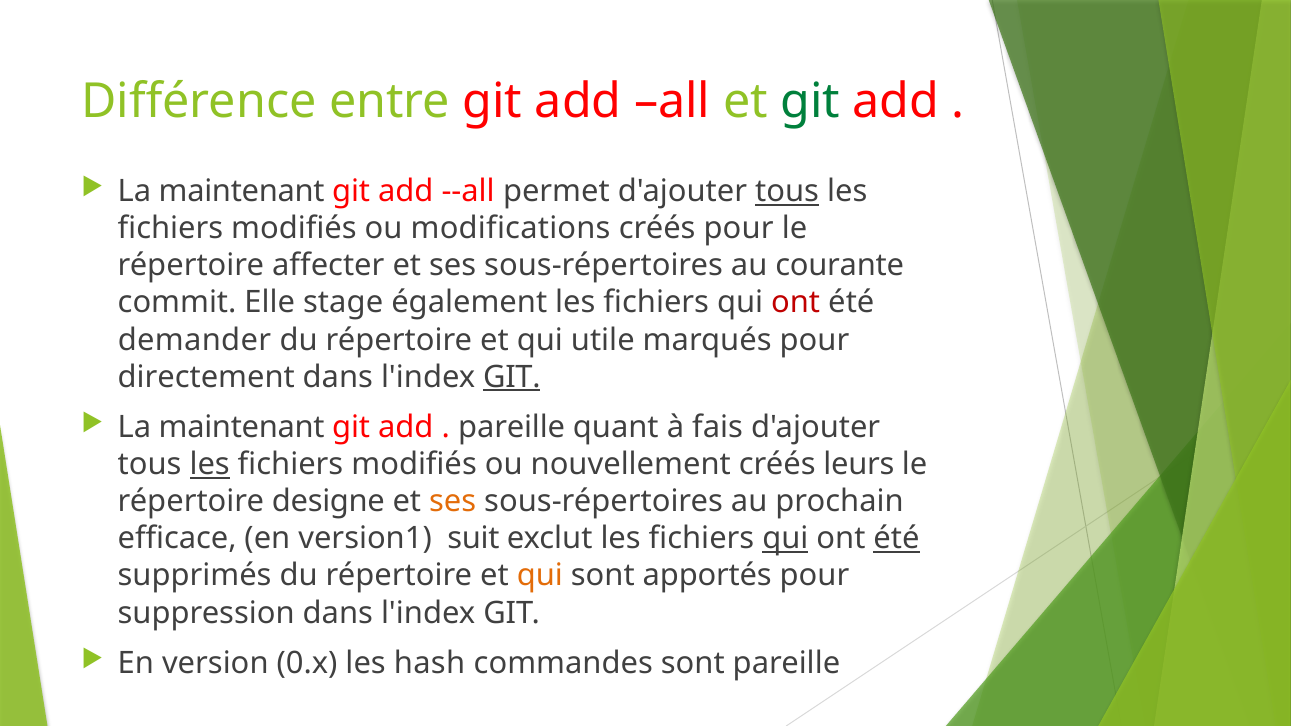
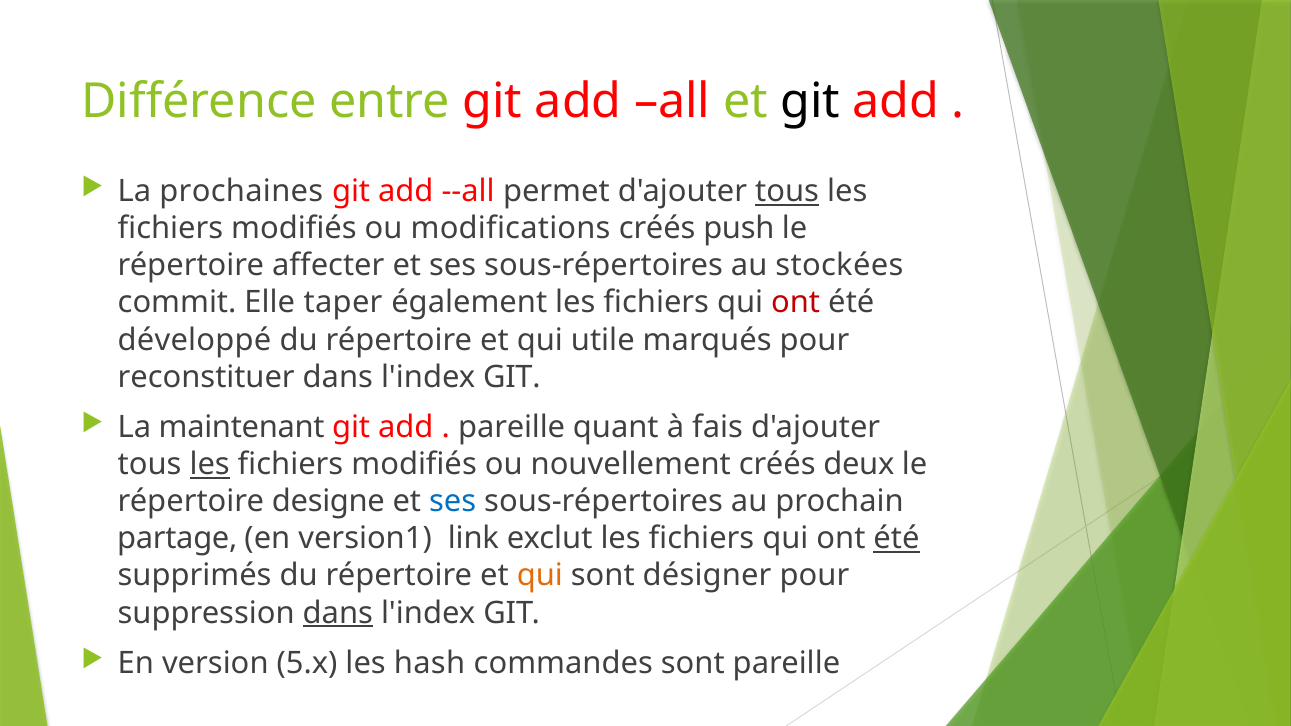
git at (810, 102) colour: green -> black
maintenant at (242, 192): maintenant -> prochaines
créés pour: pour -> push
courante: courante -> stockées
stage: stage -> taper
demander: demander -> développé
directement: directement -> reconstituer
GIT at (512, 377) underline: present -> none
leurs: leurs -> deux
ses at (453, 502) colour: orange -> blue
efficace: efficace -> partage
suit: suit -> link
qui at (785, 539) underline: present -> none
apportés: apportés -> désigner
dans at (338, 613) underline: none -> present
0.x: 0.x -> 5.x
